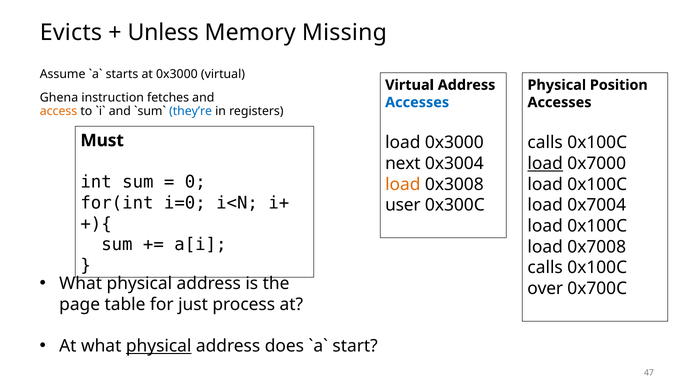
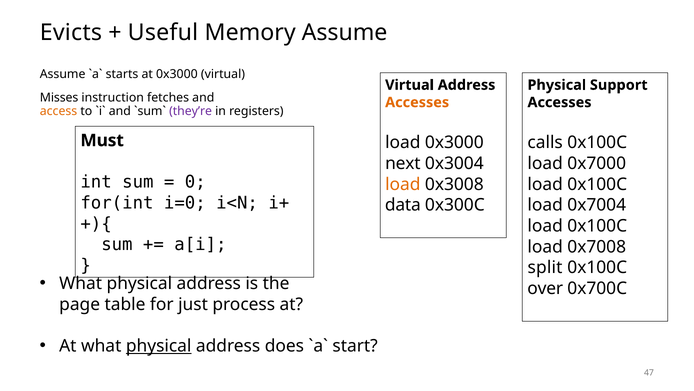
Unless: Unless -> Useful
Memory Missing: Missing -> Assume
Position: Position -> Support
Ghena: Ghena -> Misses
Accesses at (417, 102) colour: blue -> orange
they’re colour: blue -> purple
load at (545, 163) underline: present -> none
user: user -> data
calls at (545, 267): calls -> split
